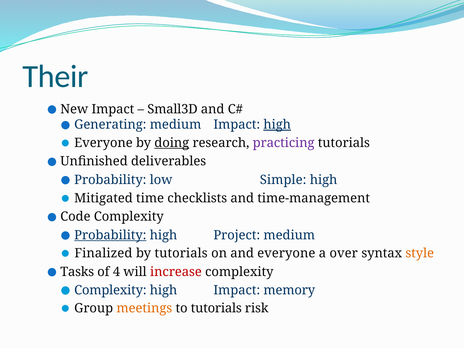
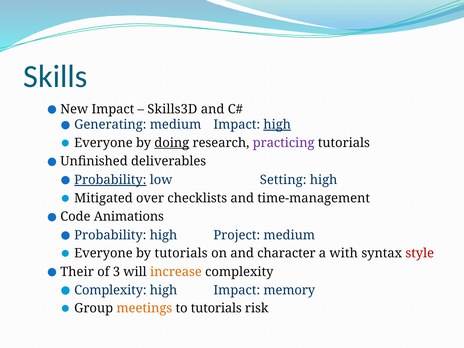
Their: Their -> Skills
Small3D: Small3D -> Skills3D
Probability at (110, 180) underline: none -> present
Simple: Simple -> Setting
time: time -> over
Code Complexity: Complexity -> Animations
Probability at (110, 235) underline: present -> none
Finalized at (103, 253): Finalized -> Everyone
and everyone: everyone -> character
over: over -> with
style colour: orange -> red
Tasks: Tasks -> Their
4: 4 -> 3
increase colour: red -> orange
